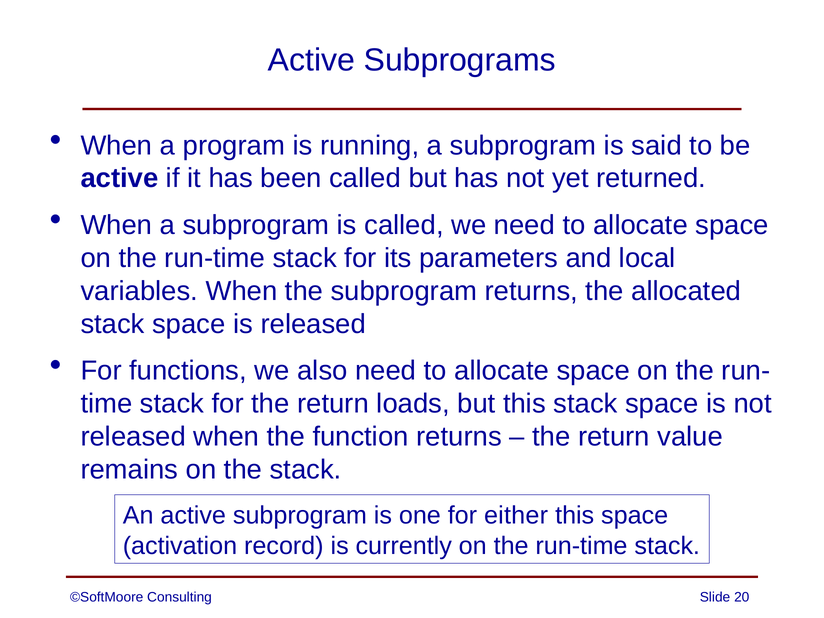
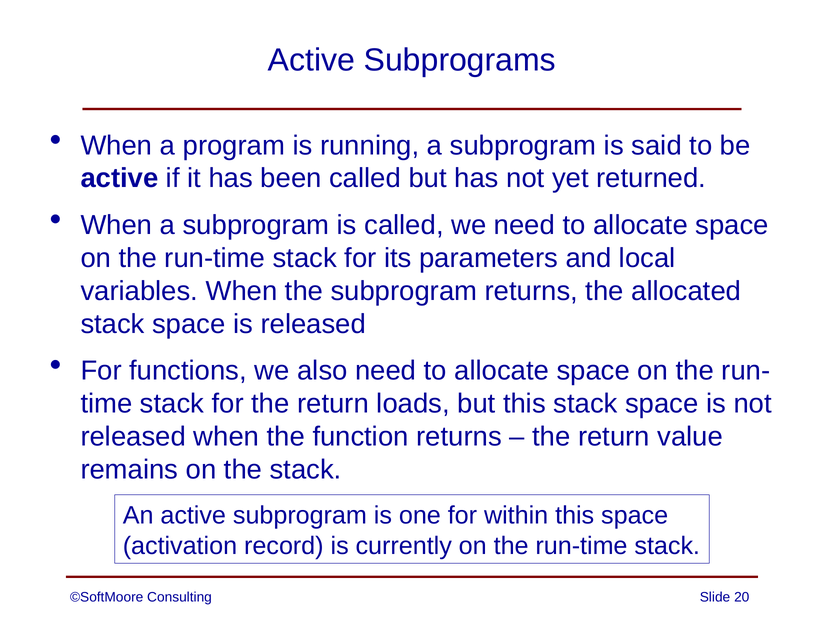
either: either -> within
